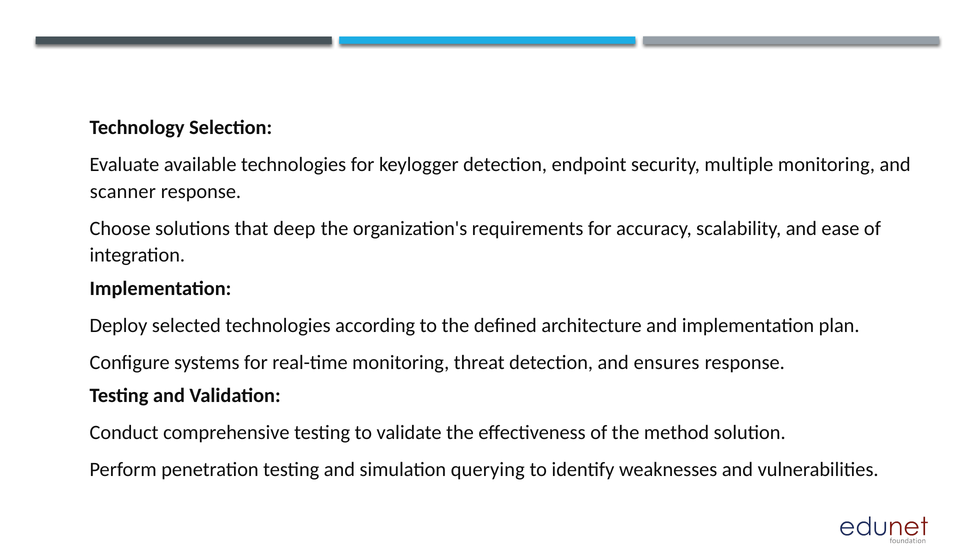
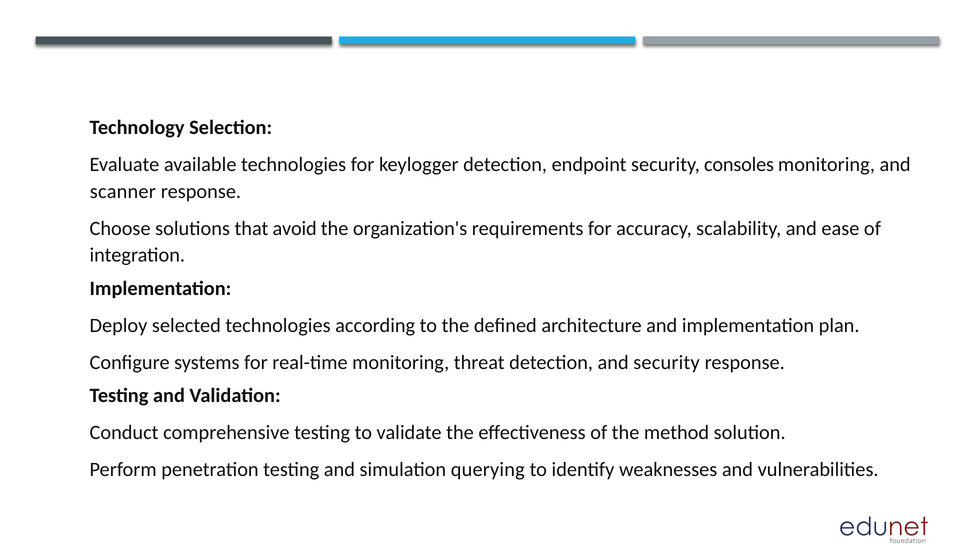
multiple: multiple -> consoles
deep: deep -> avoid
and ensures: ensures -> security
